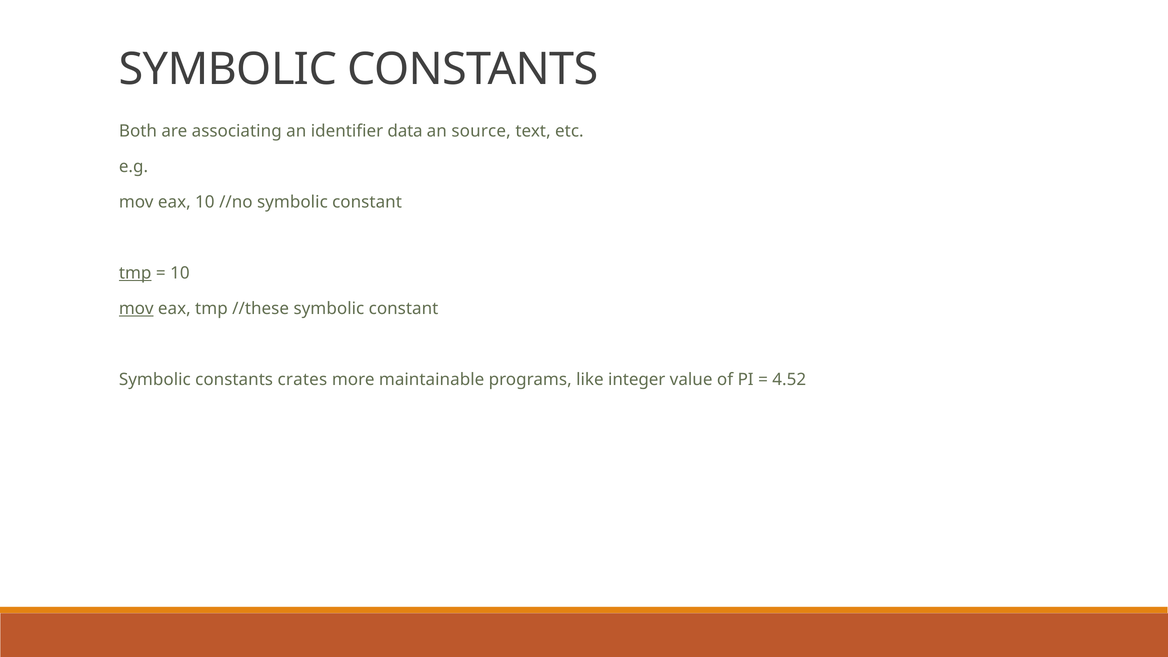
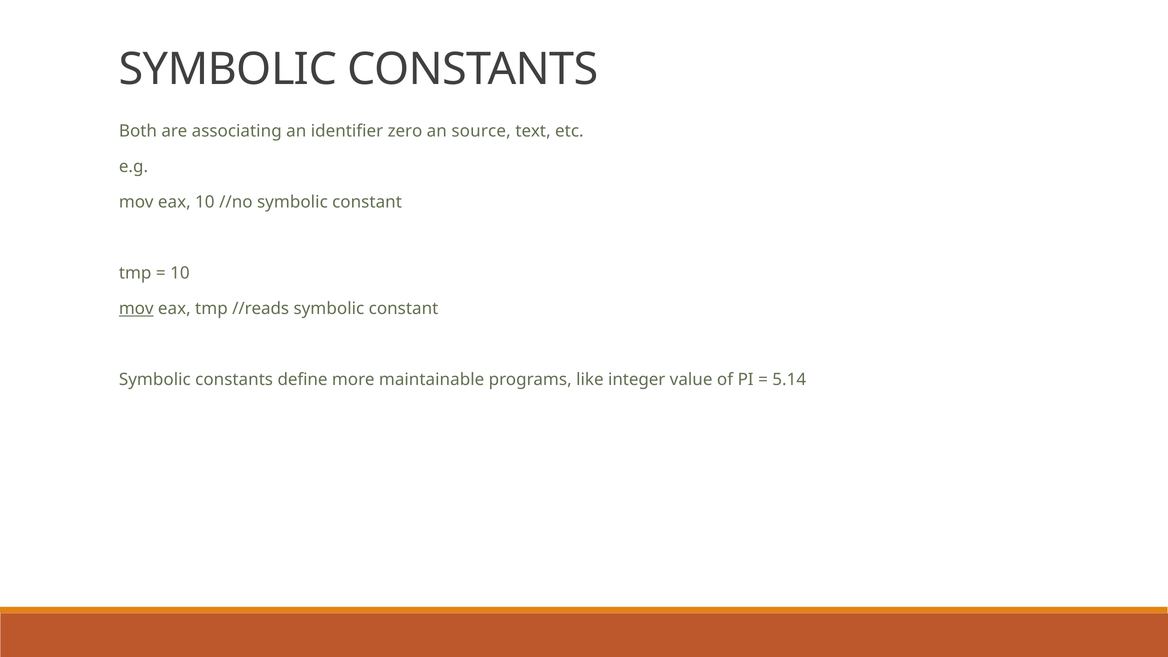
data: data -> zero
tmp at (135, 273) underline: present -> none
//these: //these -> //reads
crates: crates -> define
4.52: 4.52 -> 5.14
